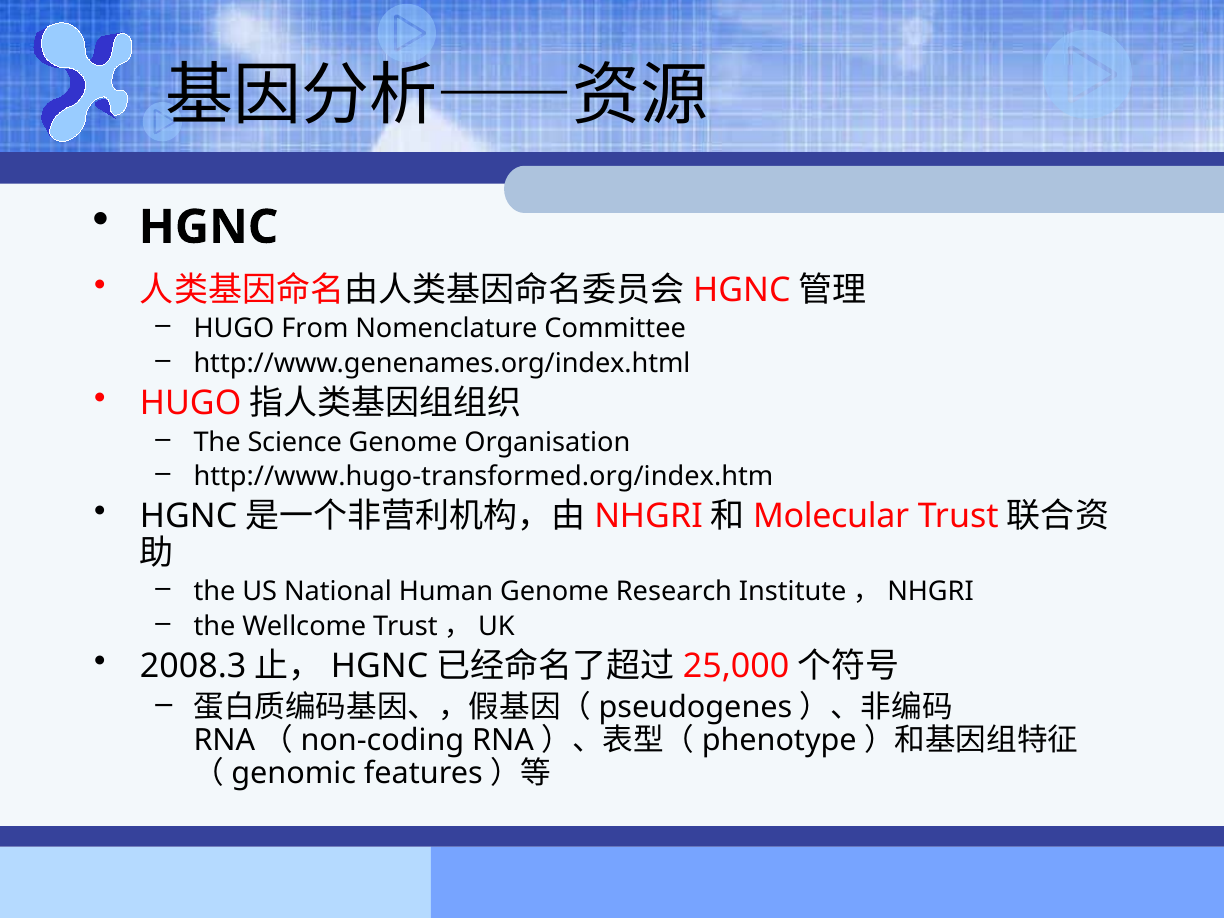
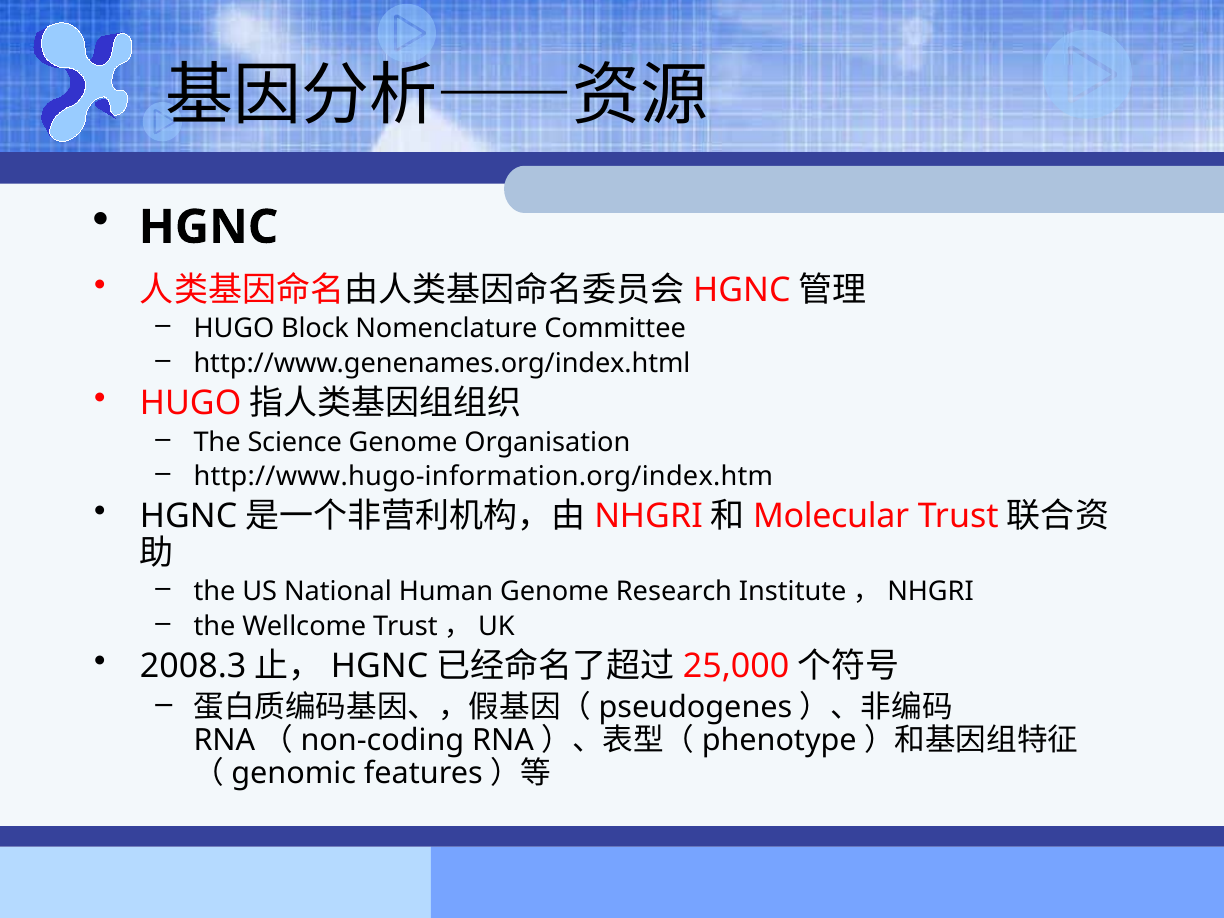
From: From -> Block
http://www.hugo-transformed.org/index.htm: http://www.hugo-transformed.org/index.htm -> http://www.hugo-information.org/index.htm
